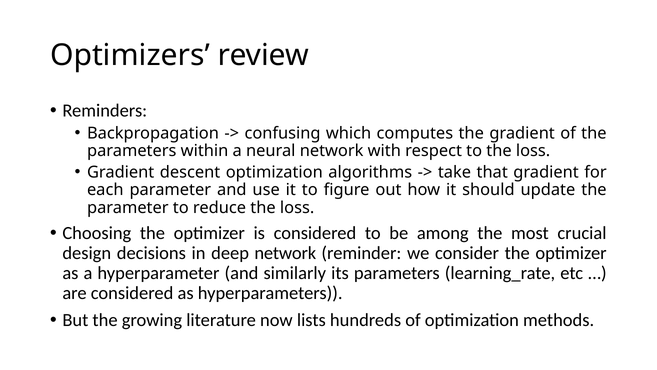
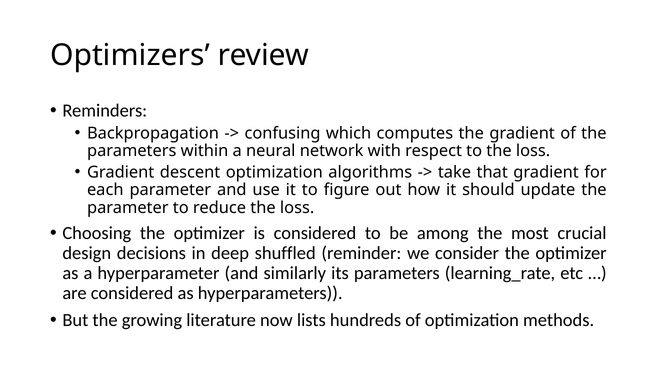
deep network: network -> shuffled
